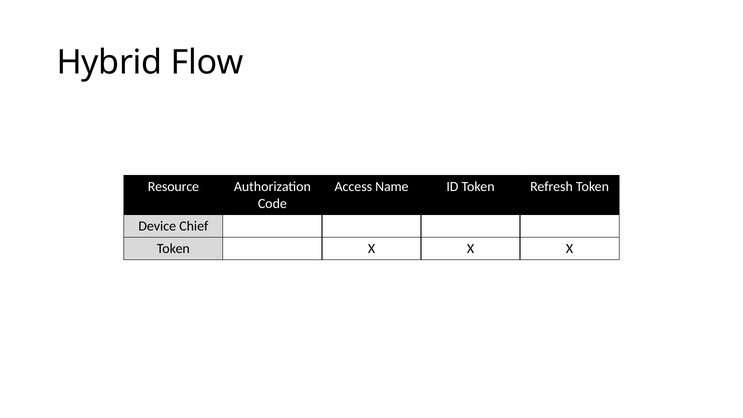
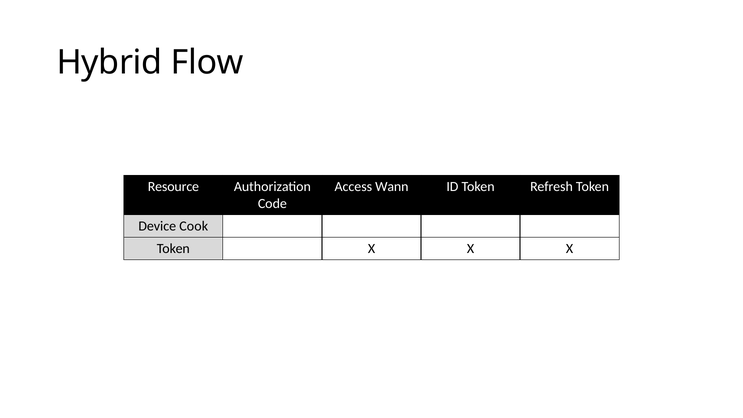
Name: Name -> Wann
Chief: Chief -> Cook
